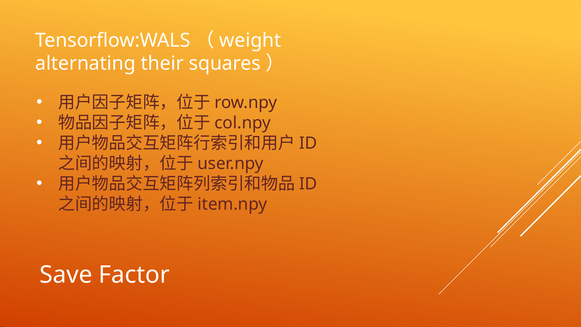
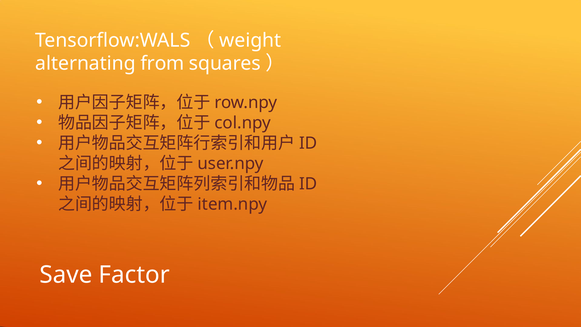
their: their -> from
